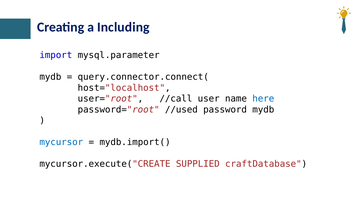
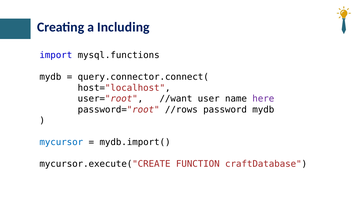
mysql.parameter: mysql.parameter -> mysql.functions
//call: //call -> //want
here colour: blue -> purple
//used: //used -> //rows
SUPPLIED: SUPPLIED -> FUNCTION
